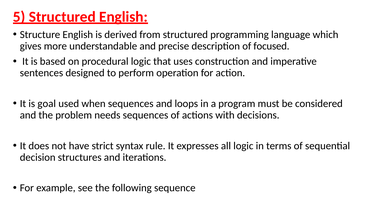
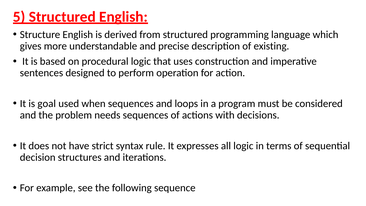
focused: focused -> existing
